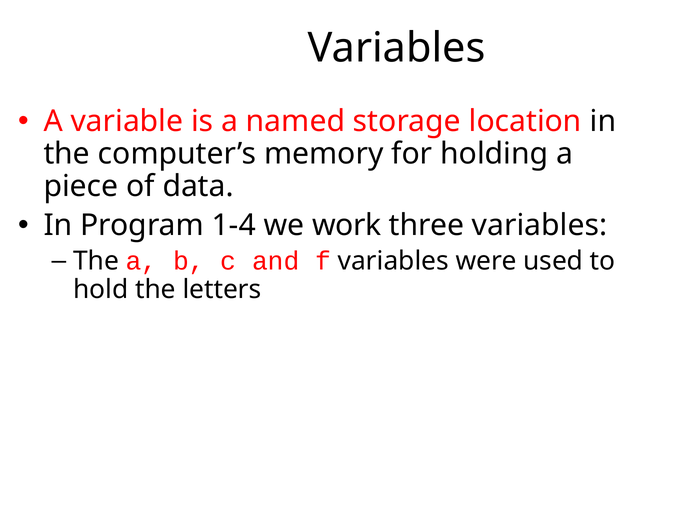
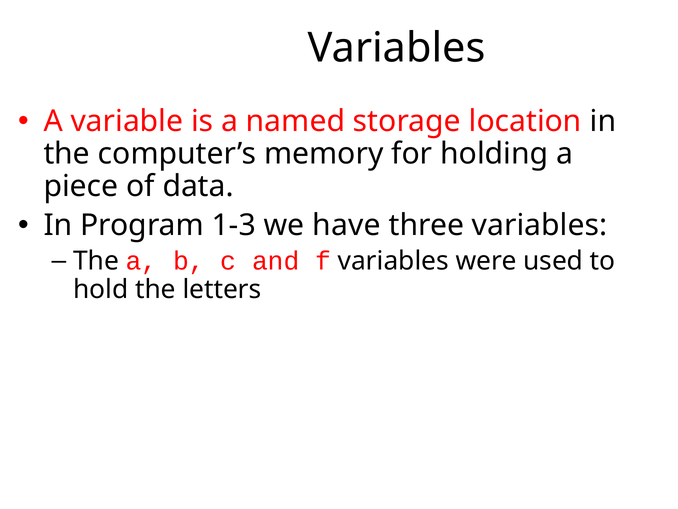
1-4: 1-4 -> 1-3
work: work -> have
